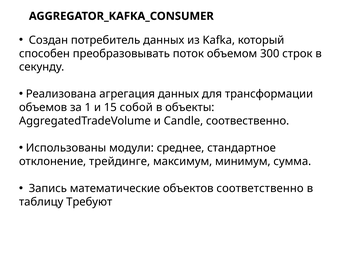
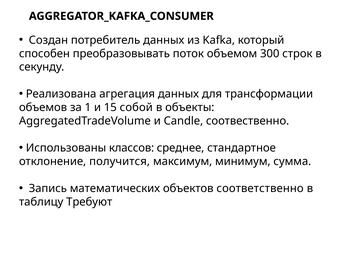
модули: модули -> классов
трейдинге: трейдинге -> получится
математические: математические -> математических
